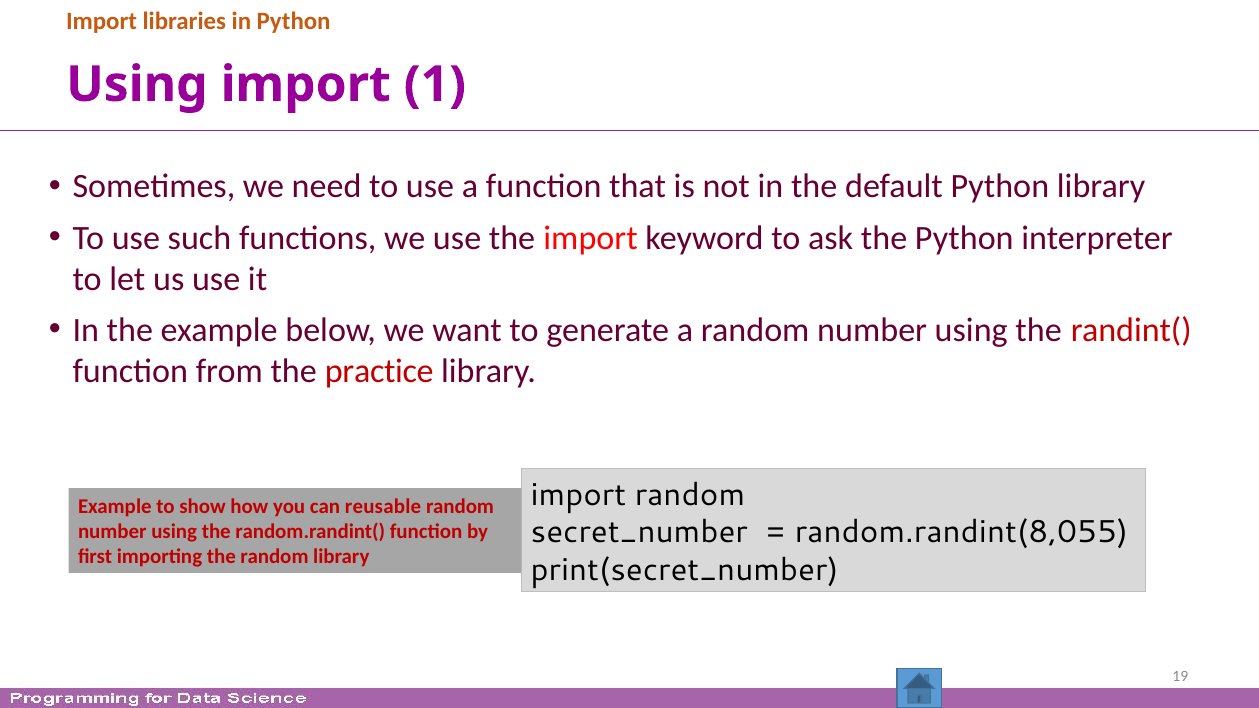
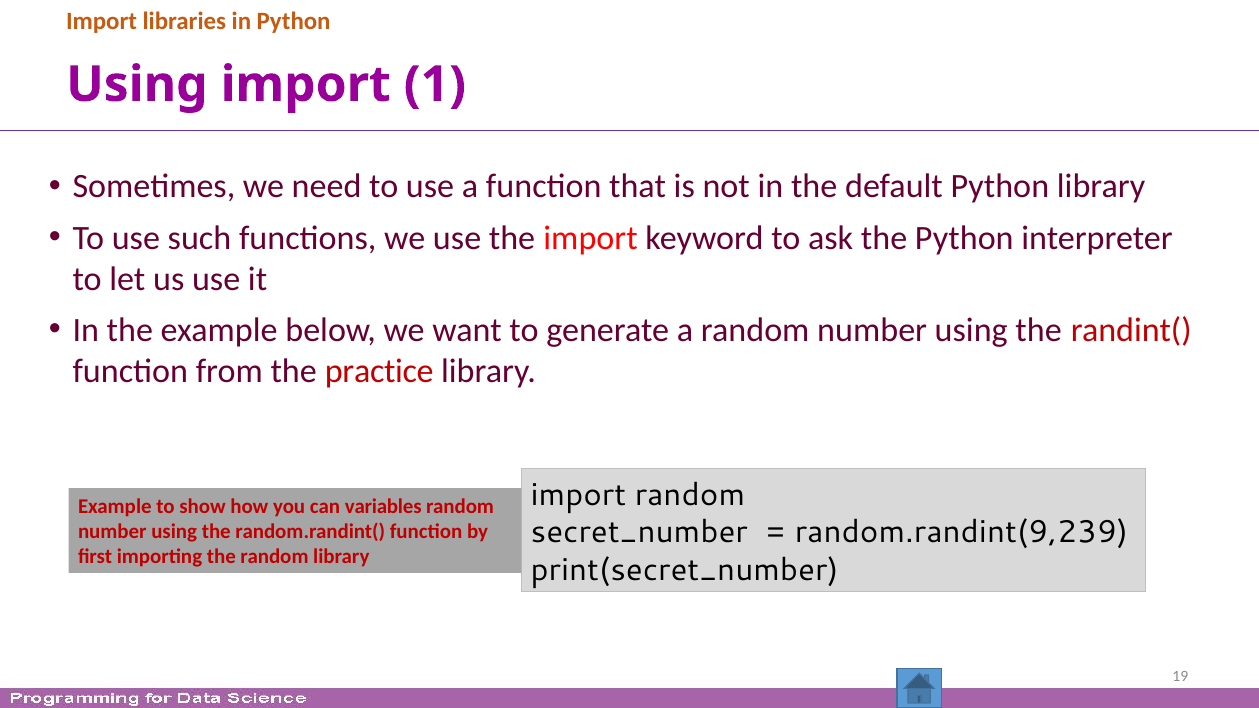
reusable: reusable -> variables
random.randint(8,055: random.randint(8,055 -> random.randint(9,239
